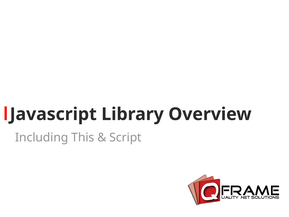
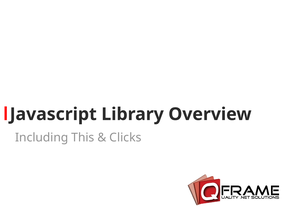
Script: Script -> Clicks
